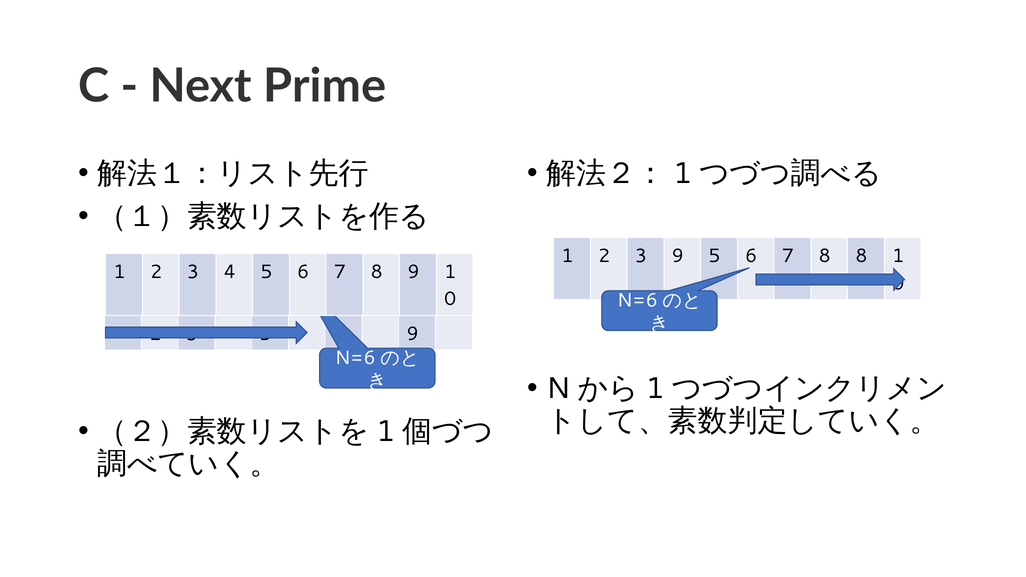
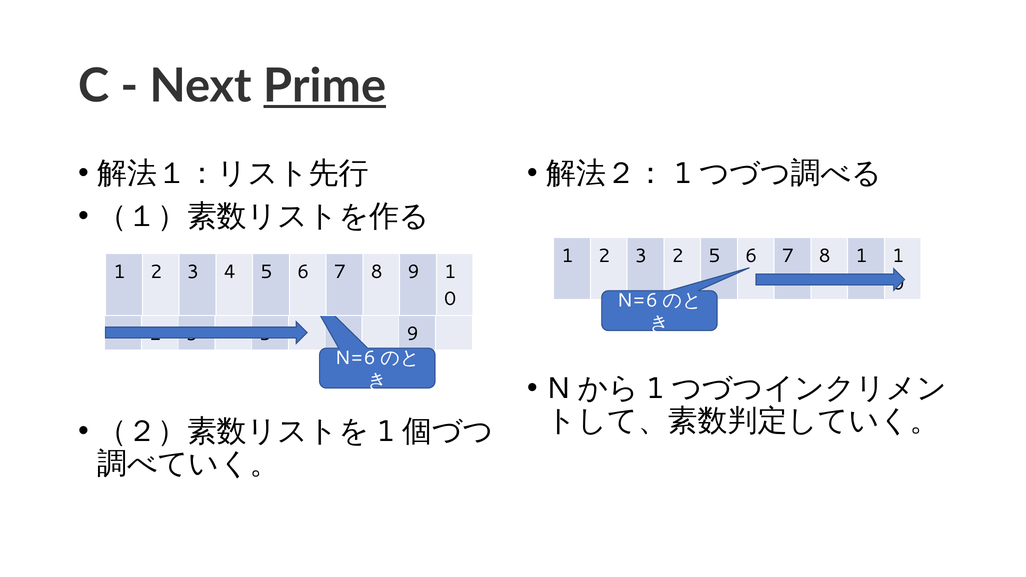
Prime underline: none -> present
3 9: 9 -> 2
8 8: 8 -> 1
